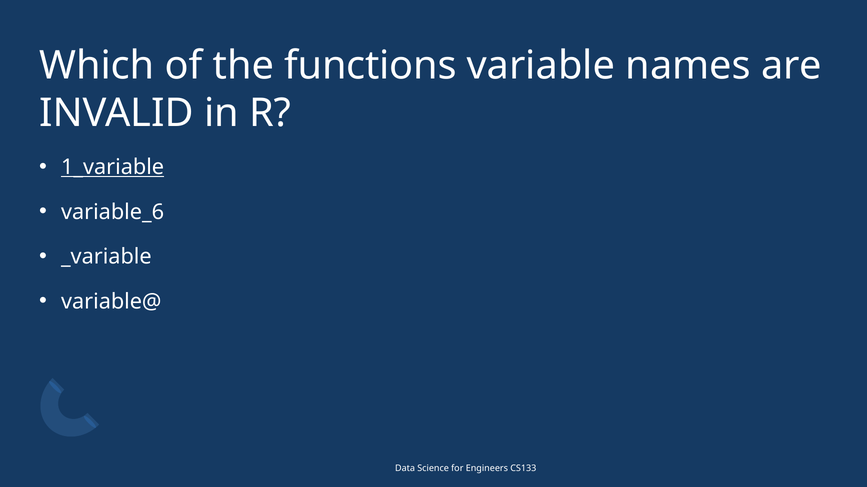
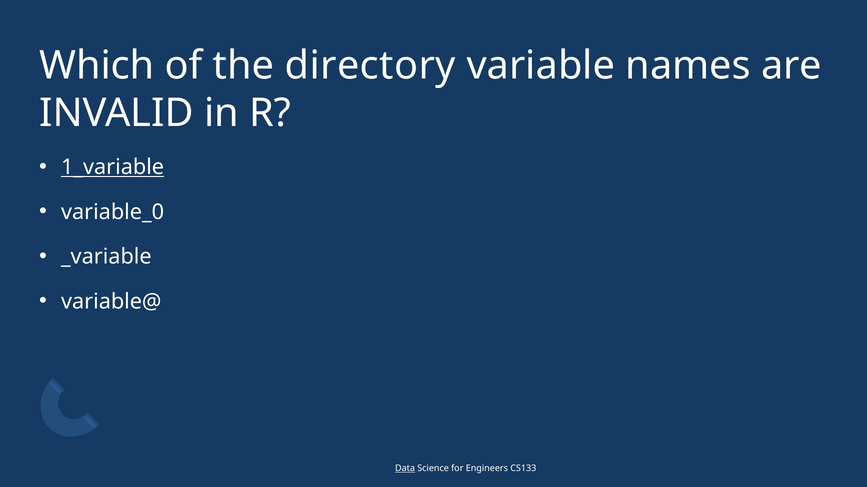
functions: functions -> directory
variable_6: variable_6 -> variable_0
Data underline: none -> present
